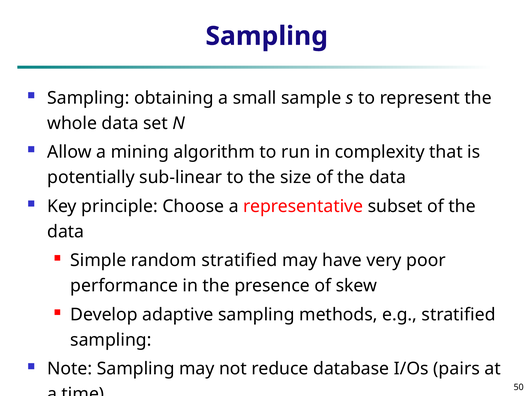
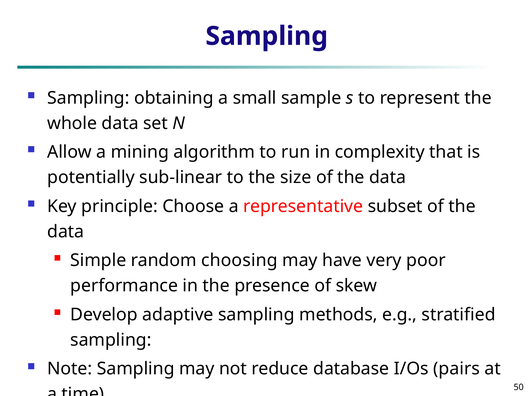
random stratified: stratified -> choosing
